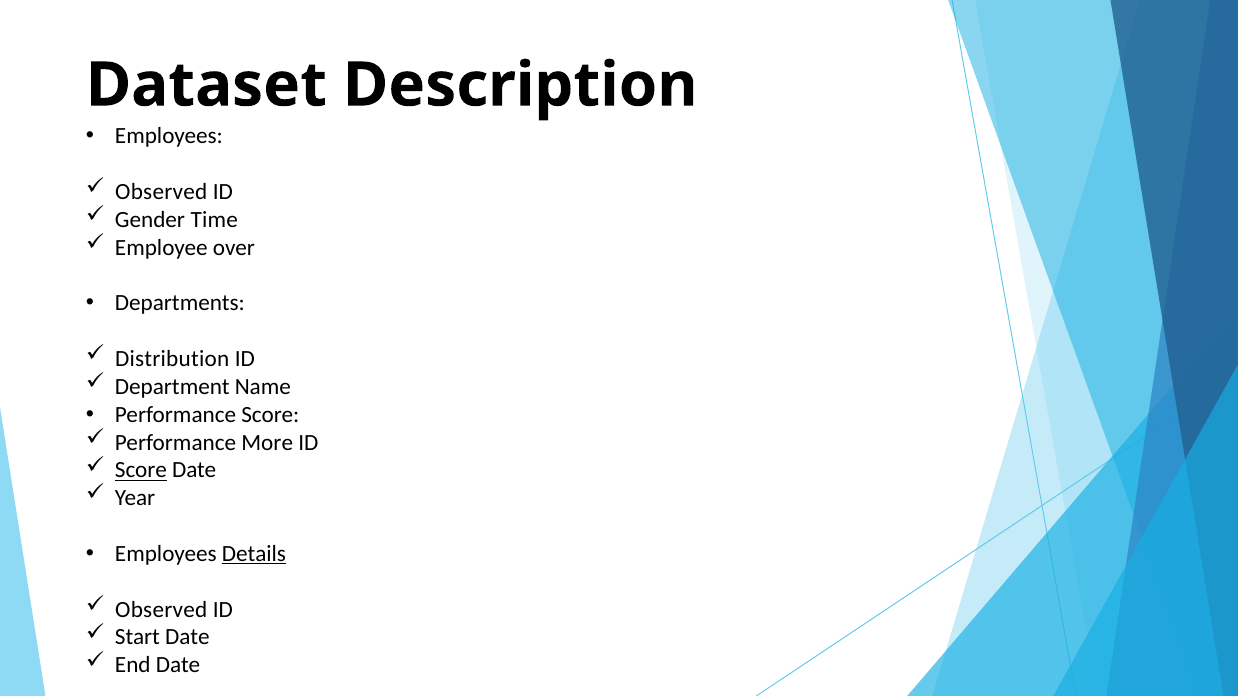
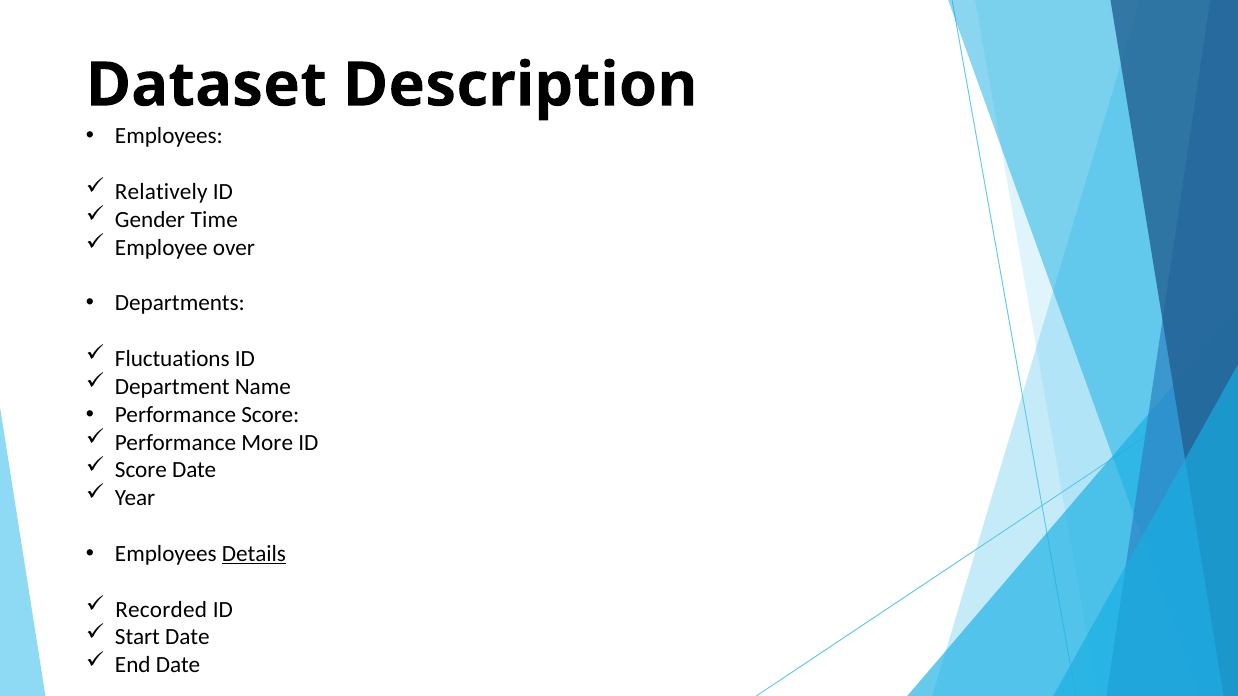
Observed at (161, 192): Observed -> Relatively
Distribution: Distribution -> Fluctuations
Score at (141, 471) underline: present -> none
Observed at (161, 610): Observed -> Recorded
